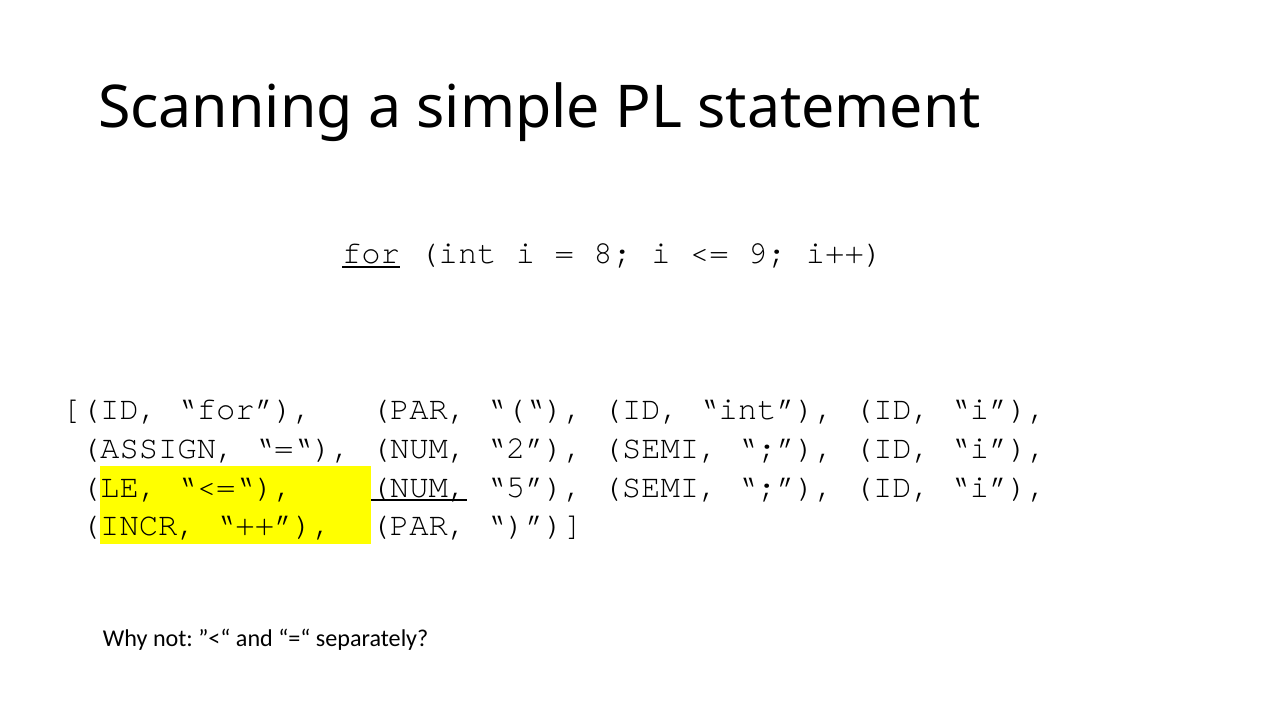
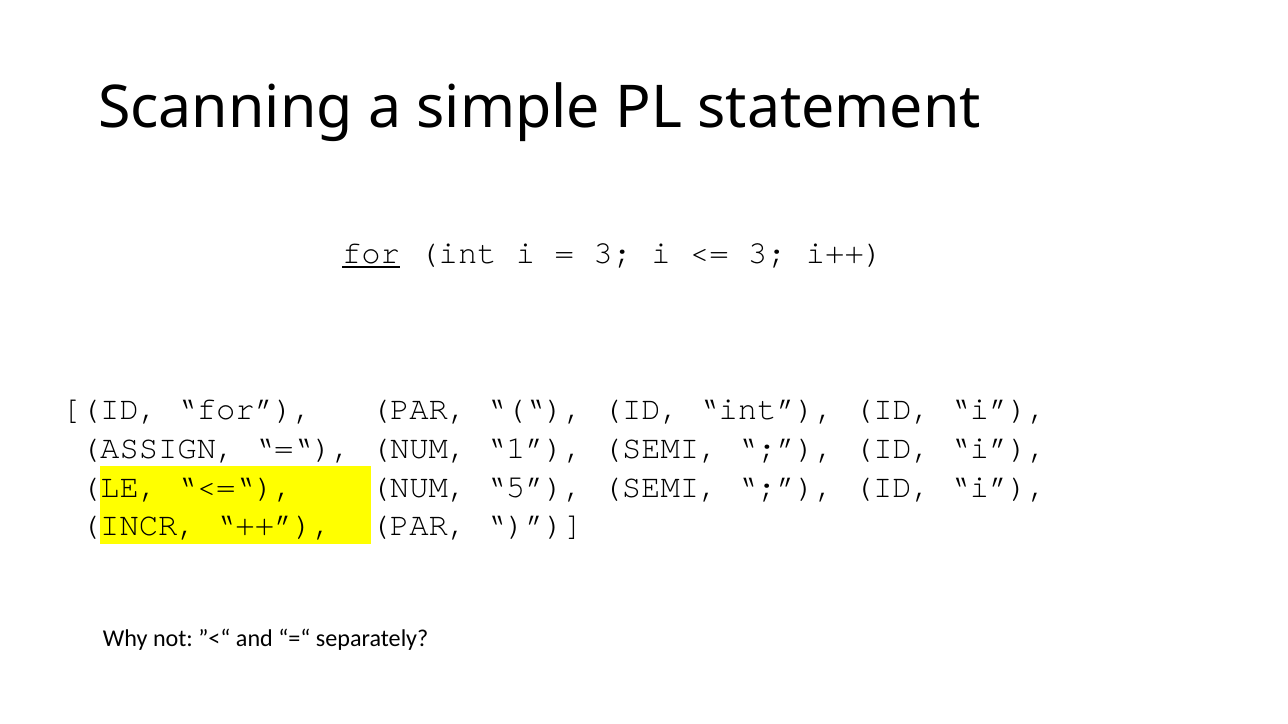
8 at (613, 254): 8 -> 3
9 at (767, 254): 9 -> 3
2: 2 -> 1
NUM at (419, 487) underline: present -> none
